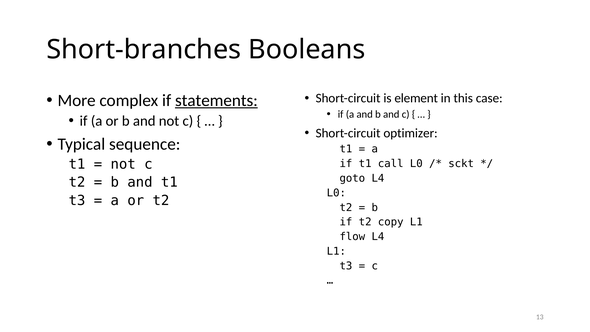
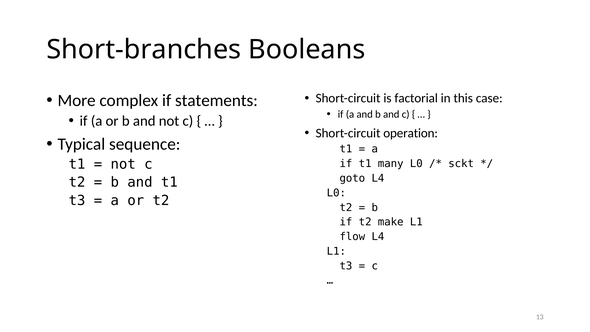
statements underline: present -> none
element: element -> factorial
optimizer: optimizer -> operation
call: call -> many
copy: copy -> make
